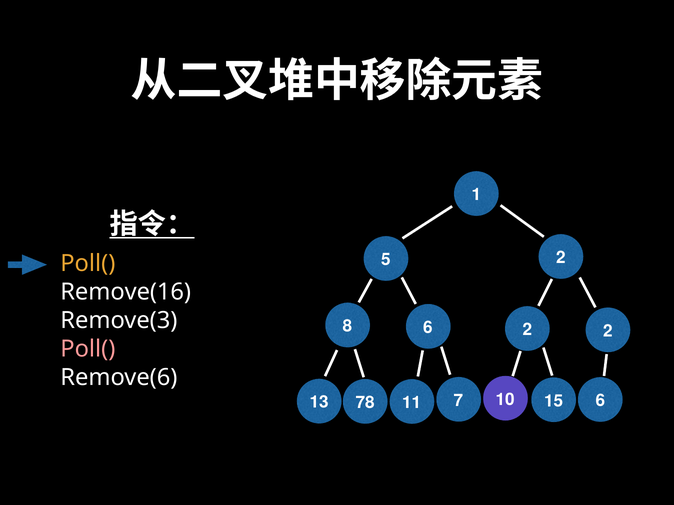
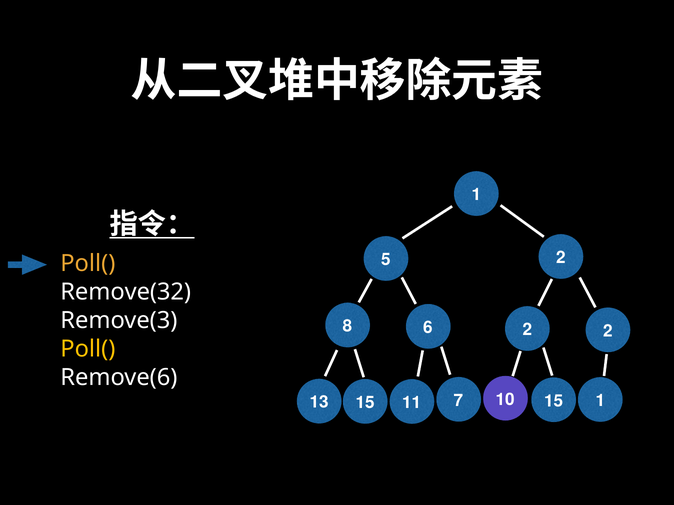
Remove(16: Remove(16 -> Remove(32
Poll( at (88, 349) colour: pink -> yellow
15 6: 6 -> 1
13 78: 78 -> 15
